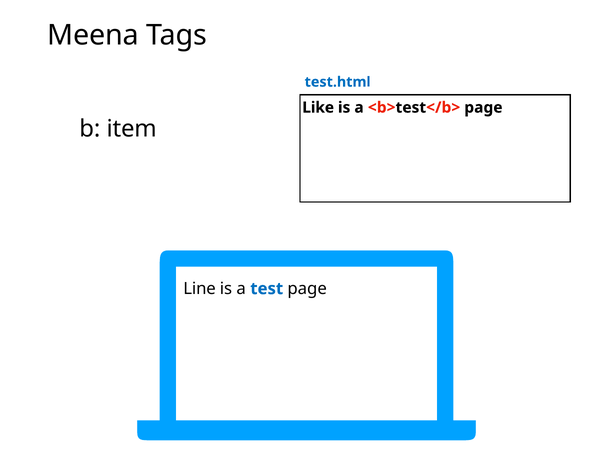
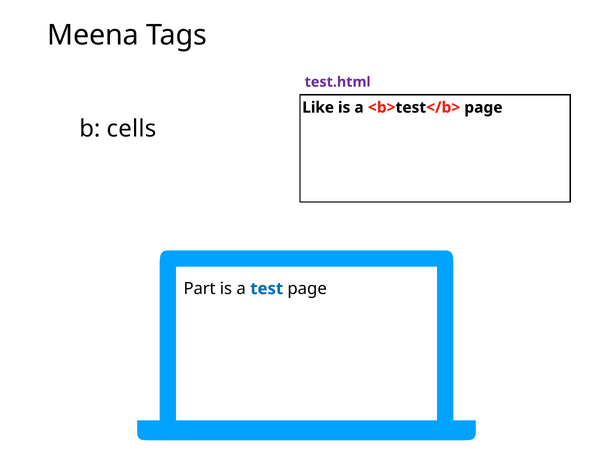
test.html colour: blue -> purple
item: item -> cells
Line: Line -> Part
